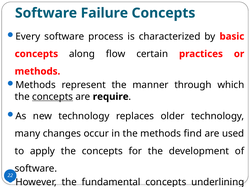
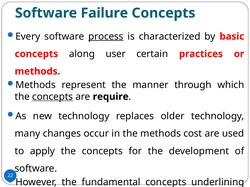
process at (106, 37) underline: none -> present
flow: flow -> user
find: find -> cost
